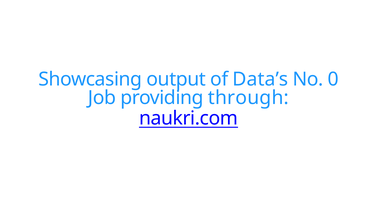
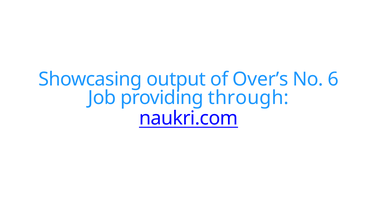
Data’s: Data’s -> Over’s
0: 0 -> 6
